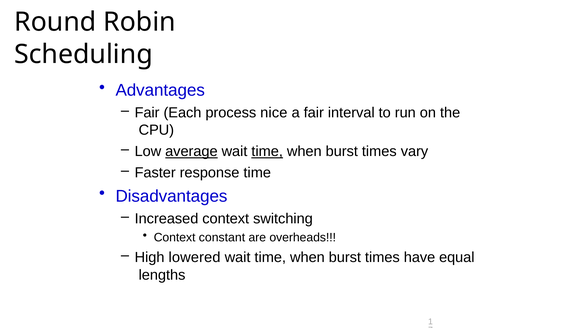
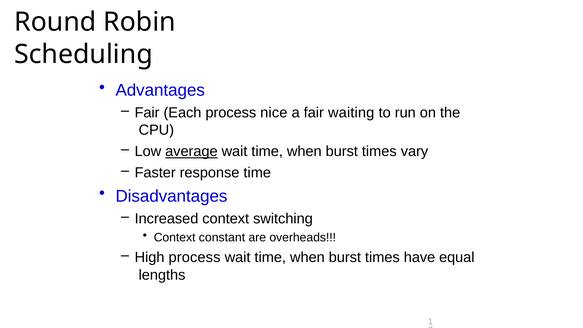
interval: interval -> waiting
time at (267, 151) underline: present -> none
High lowered: lowered -> process
